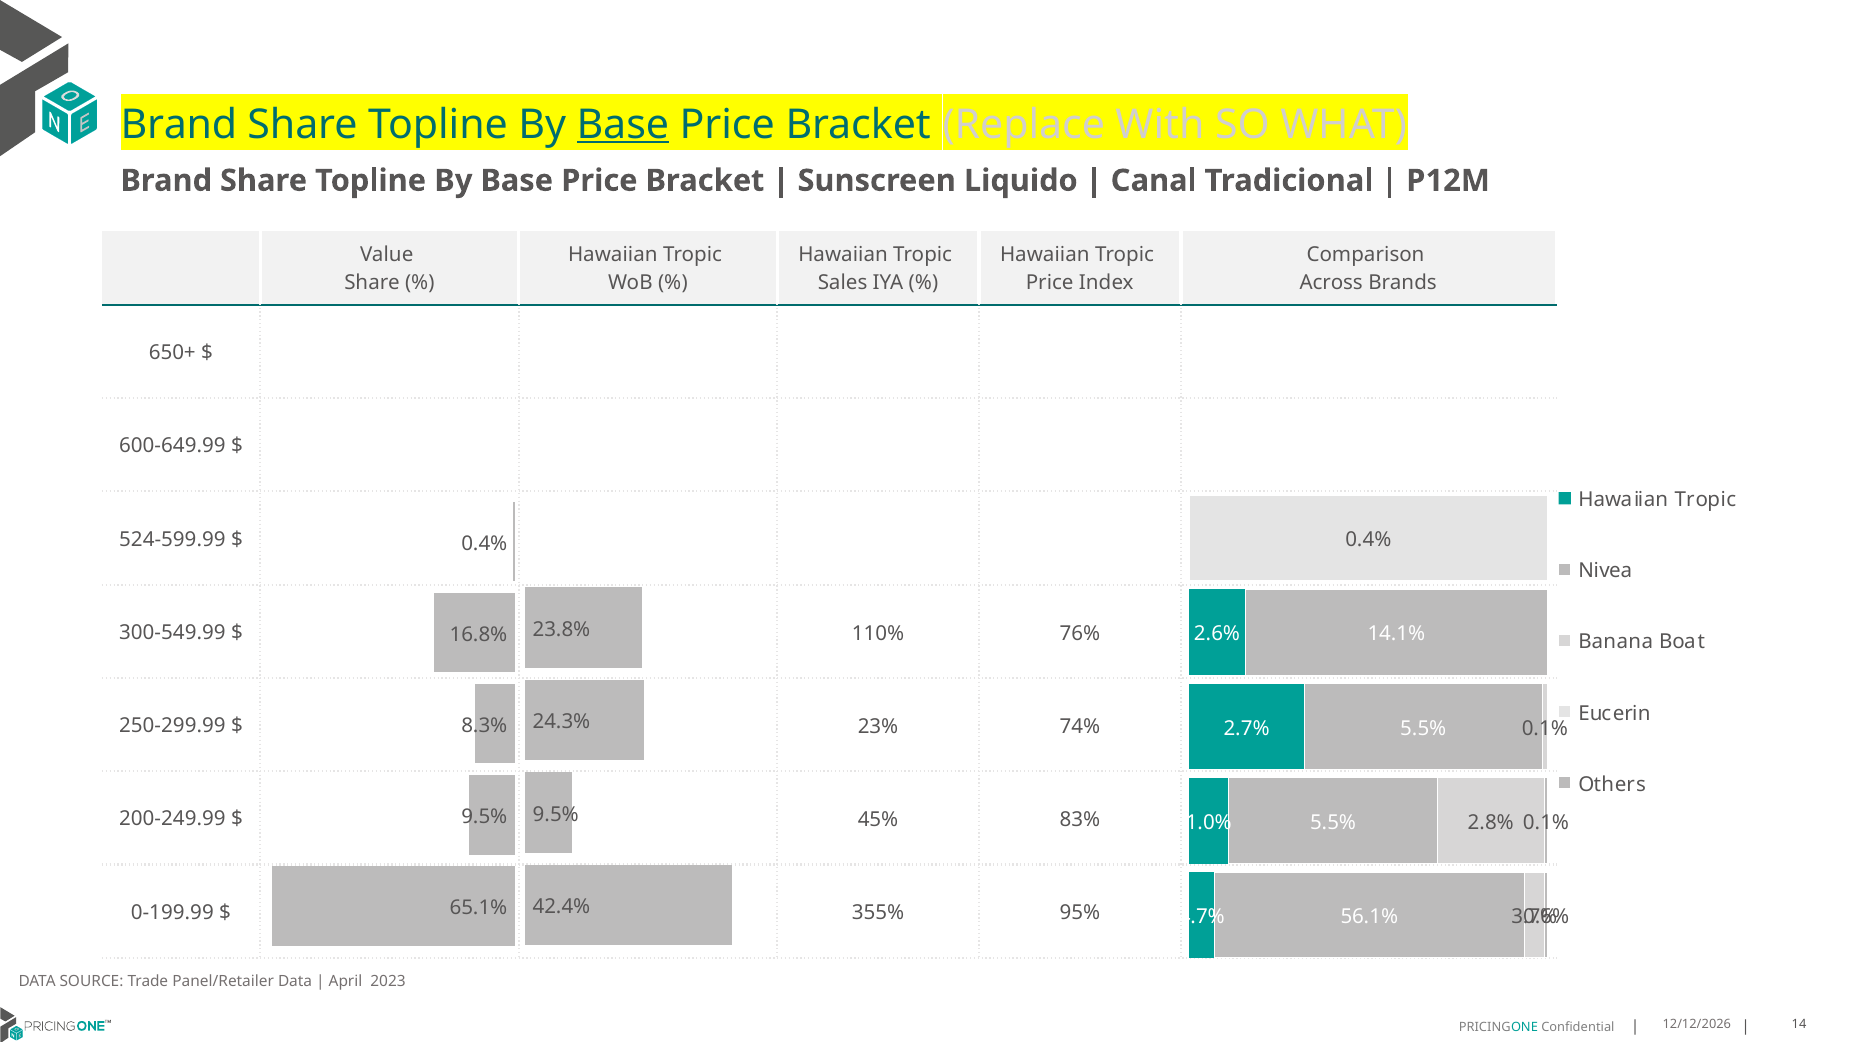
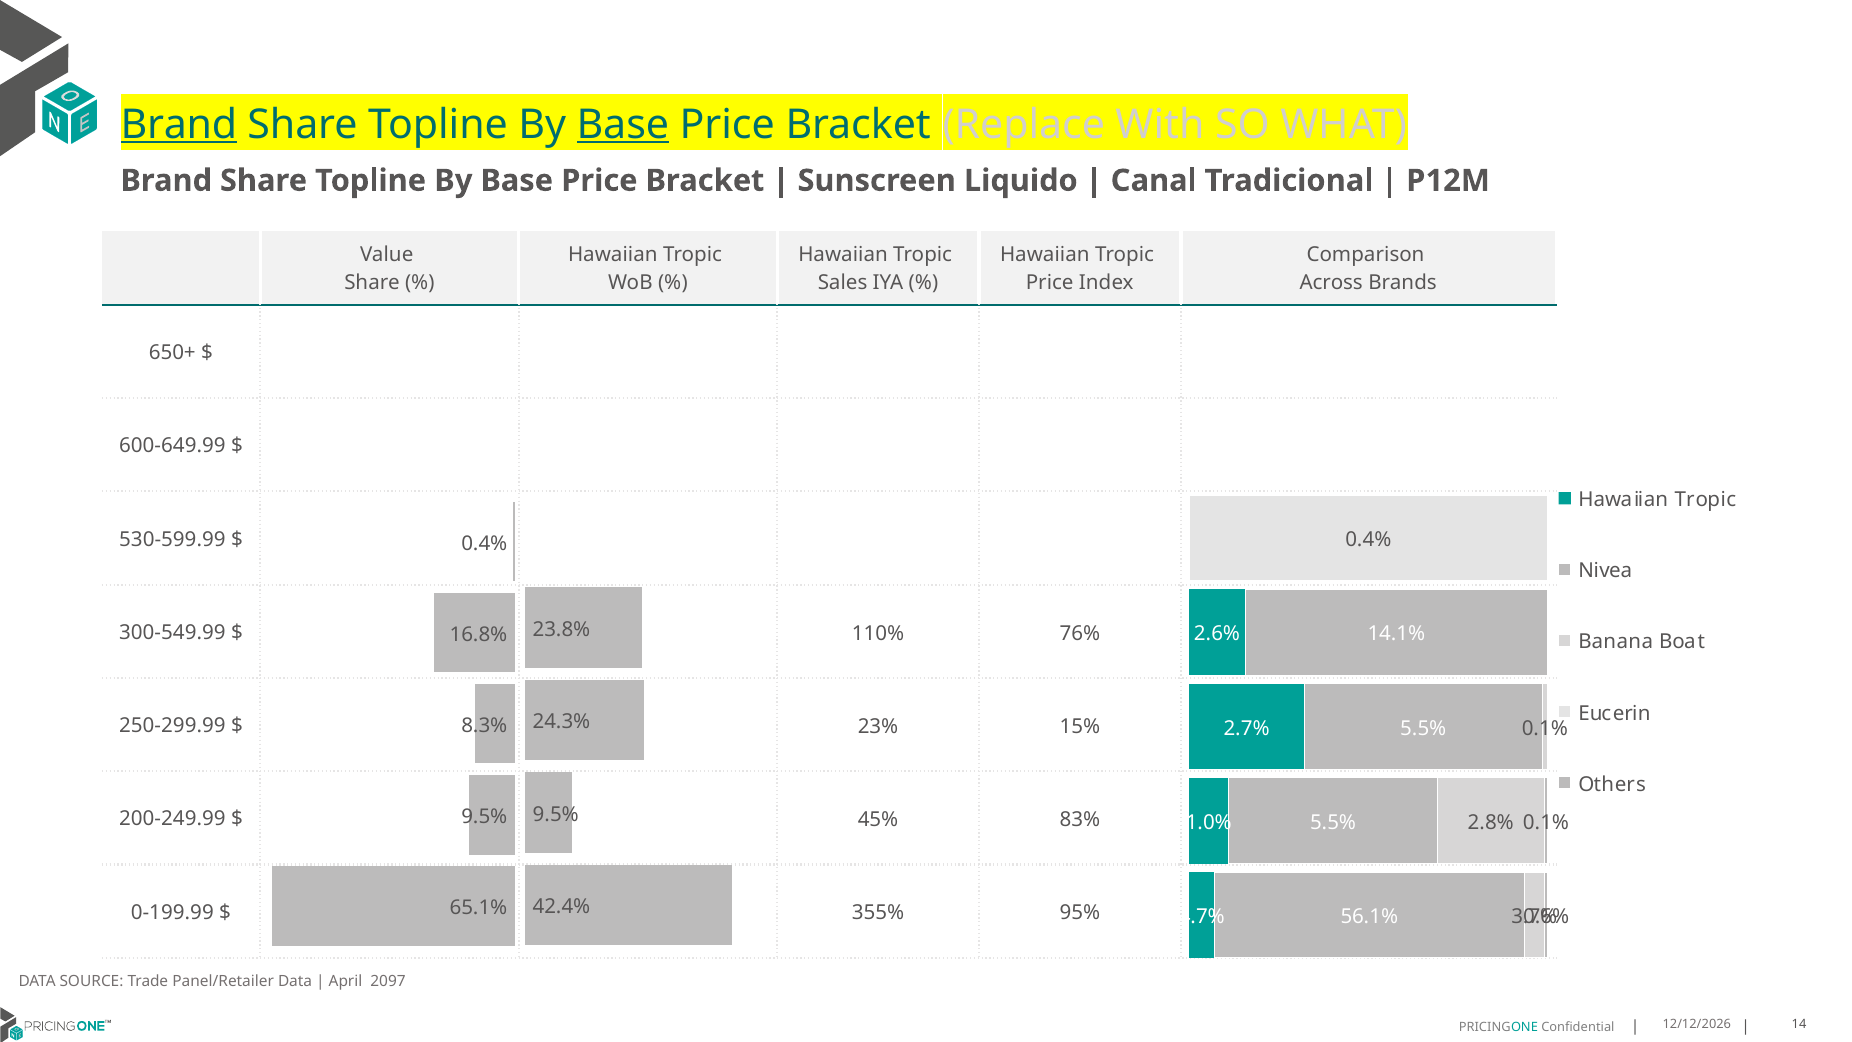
Brand at (179, 124) underline: none -> present
524-599.99: 524-599.99 -> 530-599.99
74%: 74% -> 15%
2023: 2023 -> 2097
